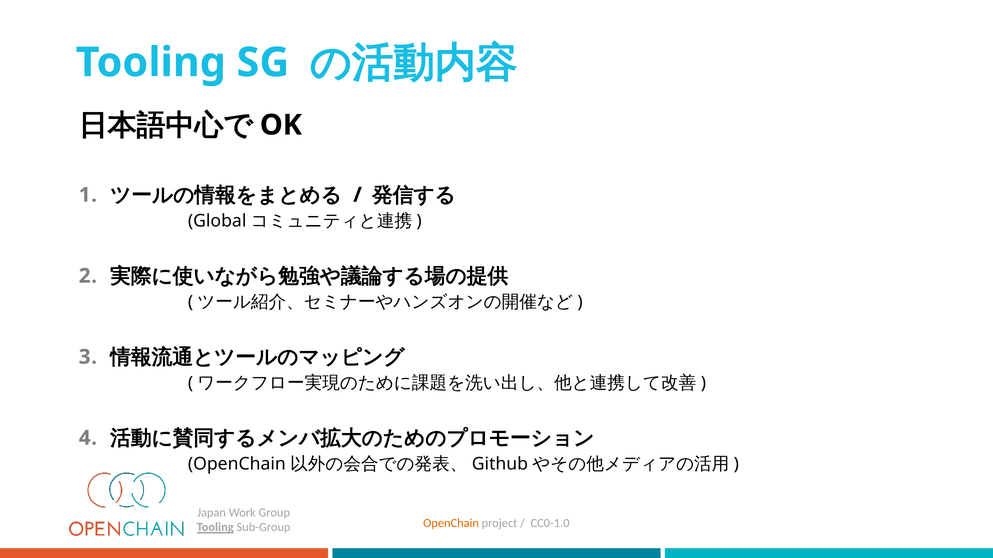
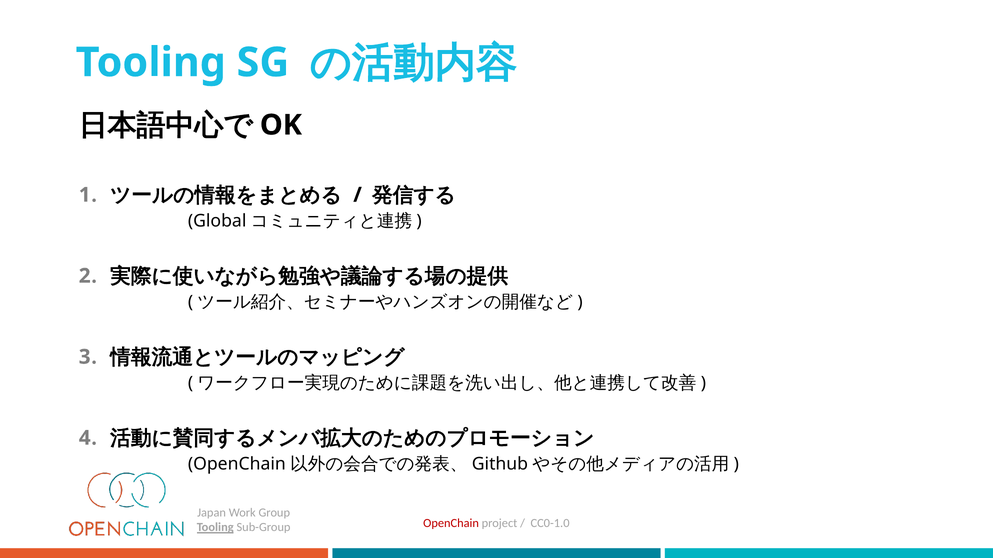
OpenChain colour: orange -> red
